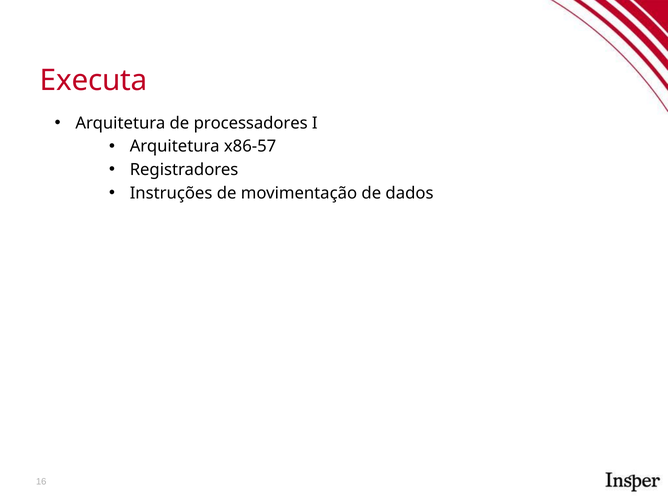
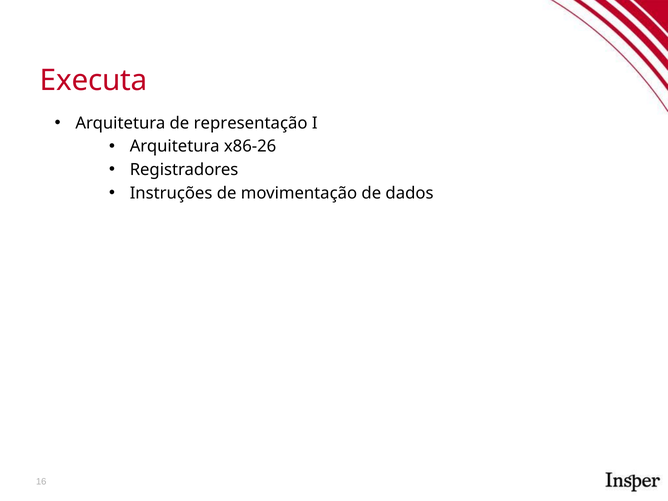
processadores: processadores -> representação
x86-57: x86-57 -> x86-26
